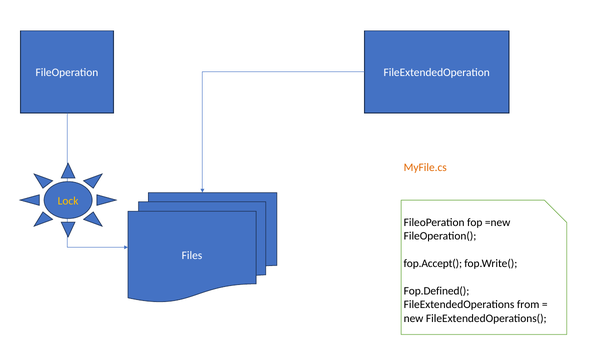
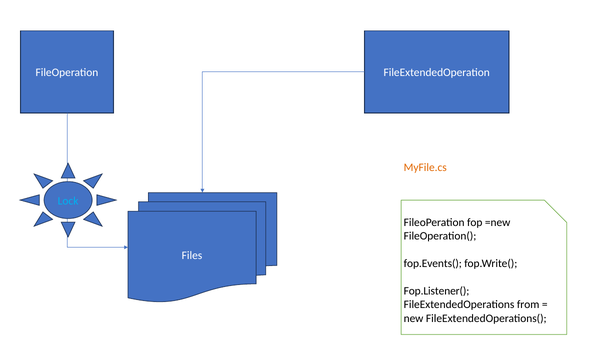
Lock colour: yellow -> light blue
fop.Accept(: fop.Accept( -> fop.Events(
Fop.Defined(: Fop.Defined( -> Fop.Listener(
